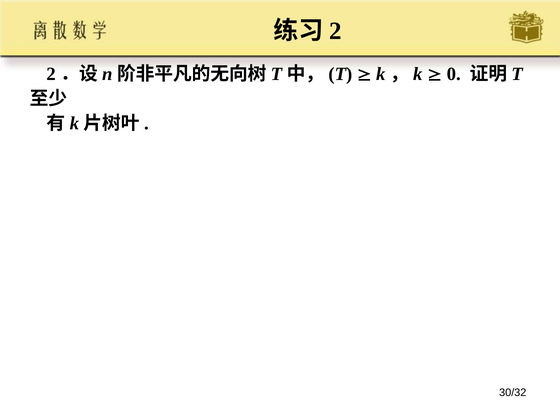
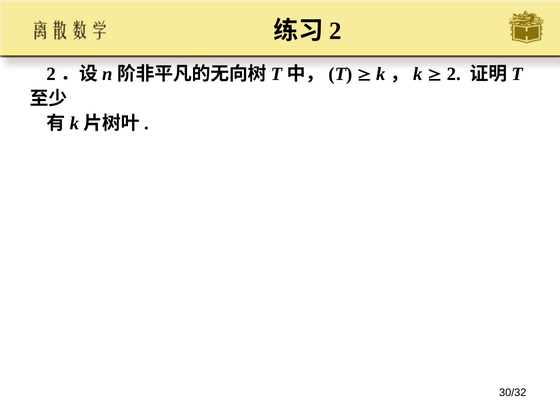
0 at (454, 74): 0 -> 2
